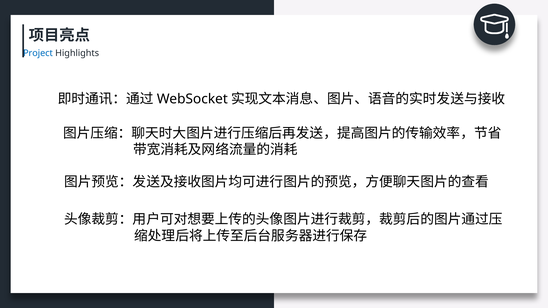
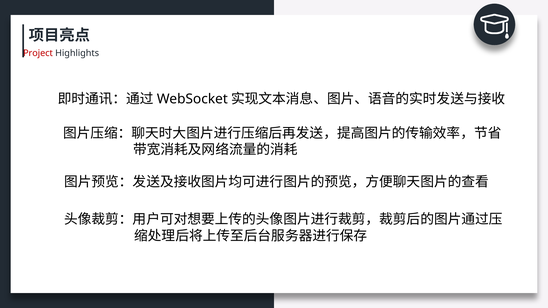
Project colour: blue -> red
